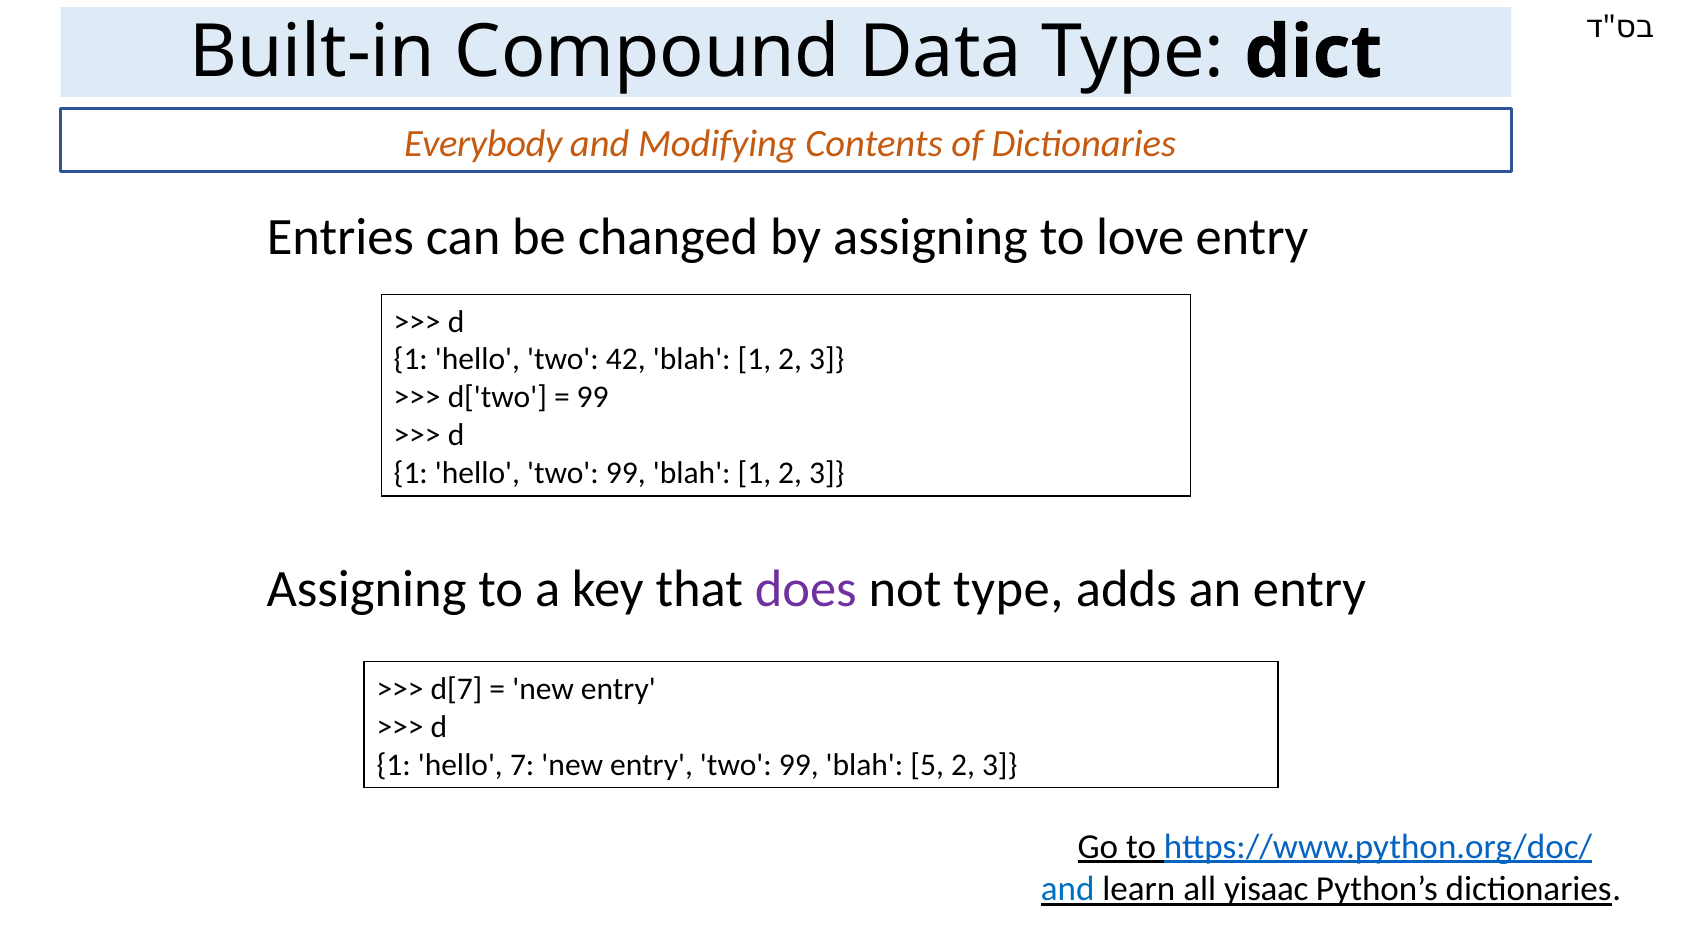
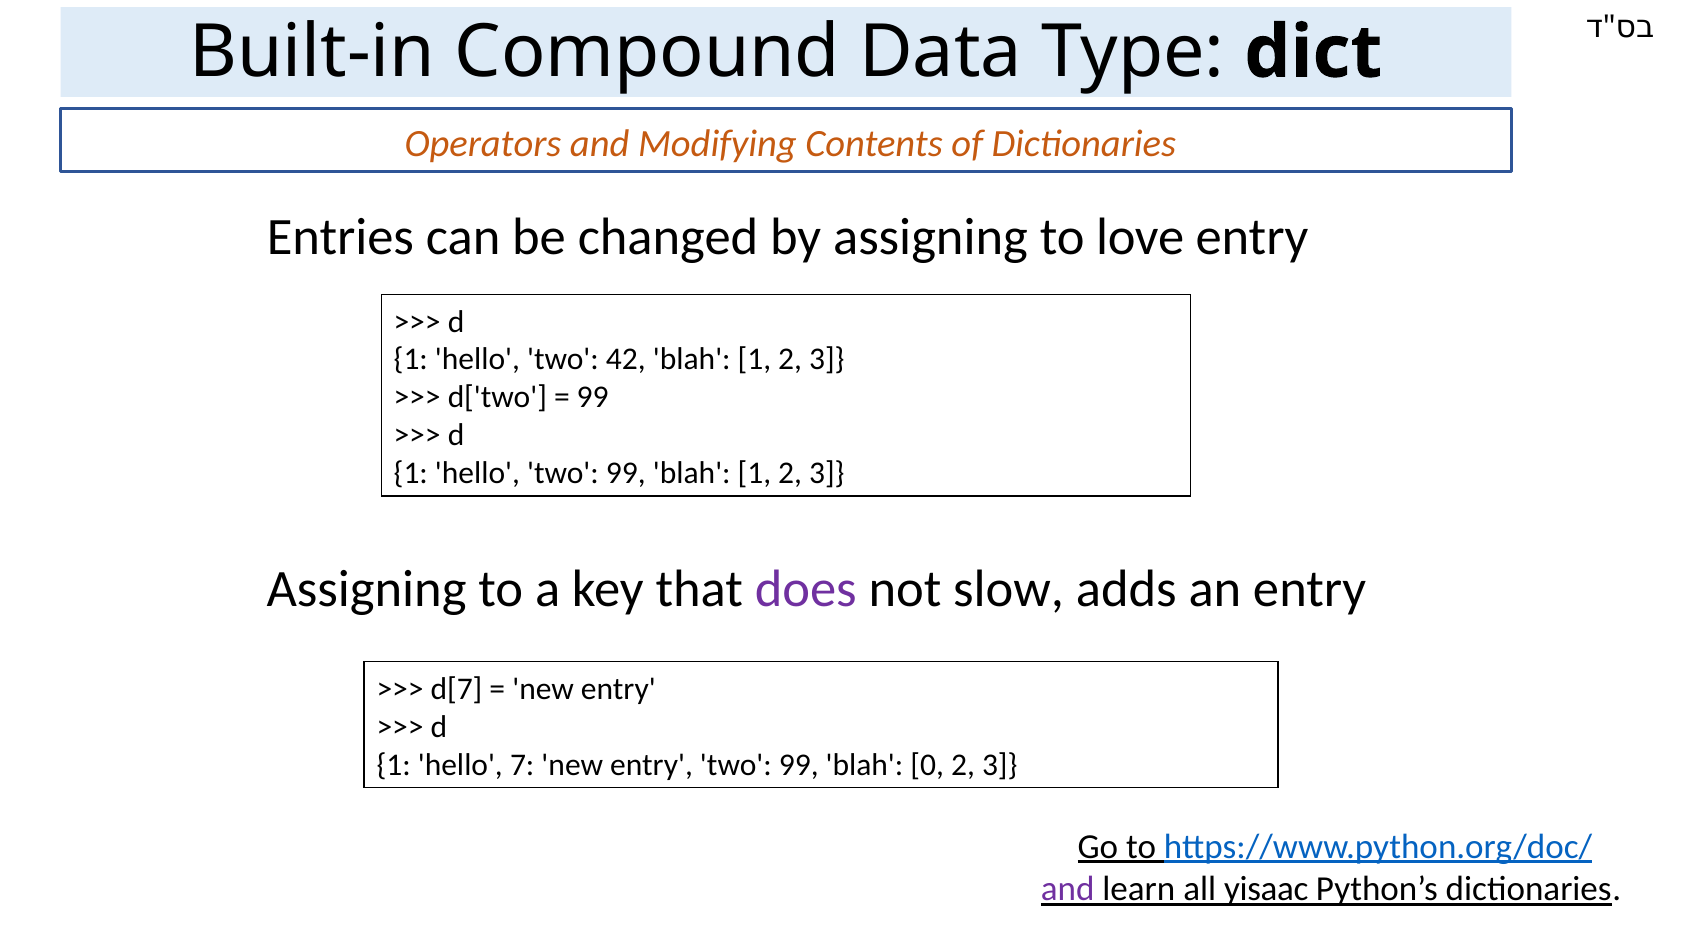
Everybody: Everybody -> Operators
not type: type -> slow
5: 5 -> 0
and at (1068, 889) colour: blue -> purple
